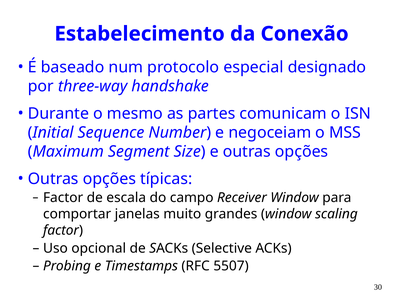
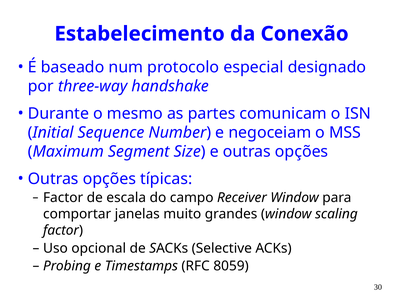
5507: 5507 -> 8059
